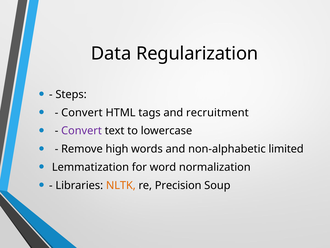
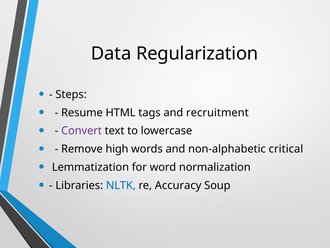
Convert at (82, 112): Convert -> Resume
limited: limited -> critical
NLTK colour: orange -> blue
Precision: Precision -> Accuracy
